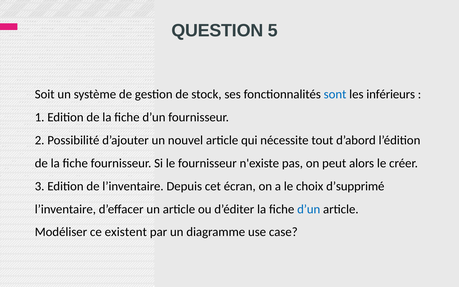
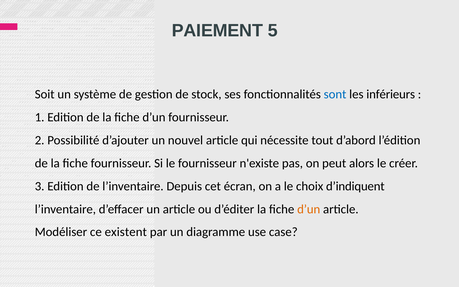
QUESTION: QUESTION -> PAIEMENT
d’supprimé: d’supprimé -> d’indiquent
d’un at (309, 209) colour: blue -> orange
